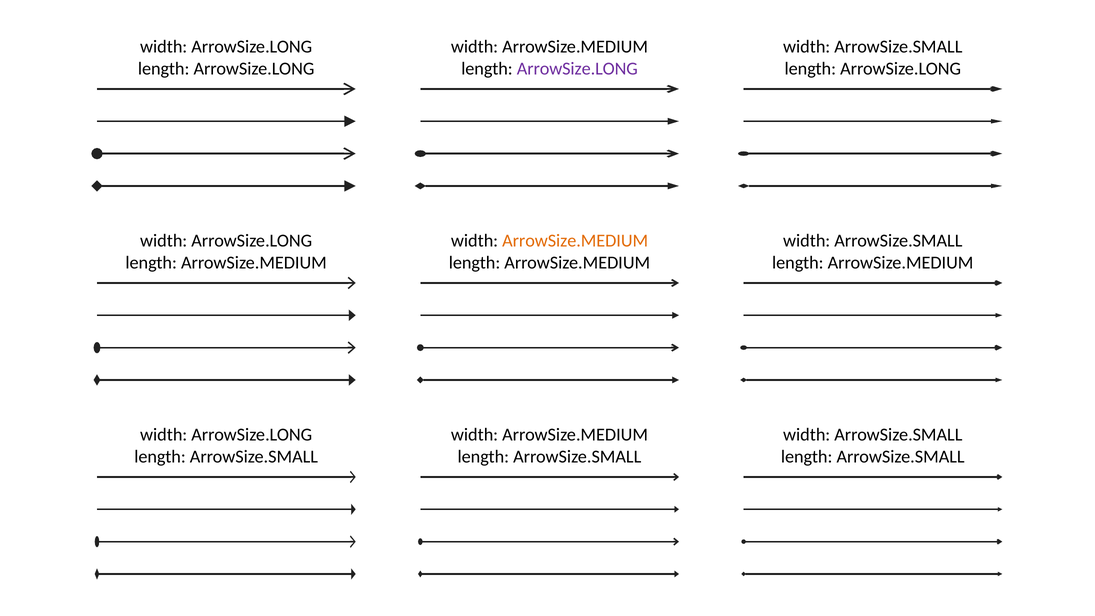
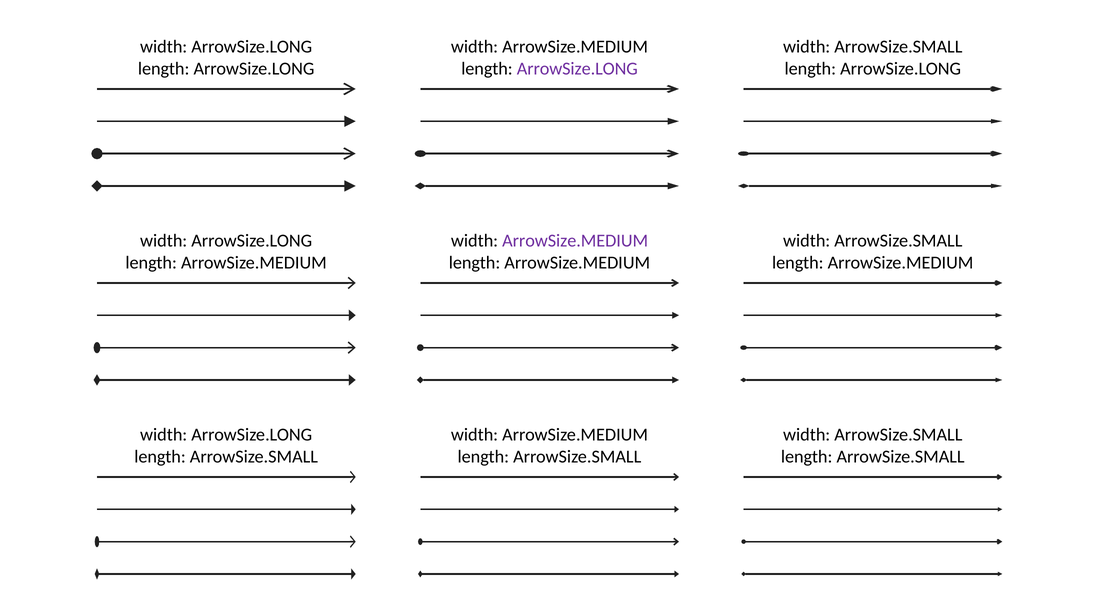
ArrowSize.MEDIUM at (575, 241) colour: orange -> purple
